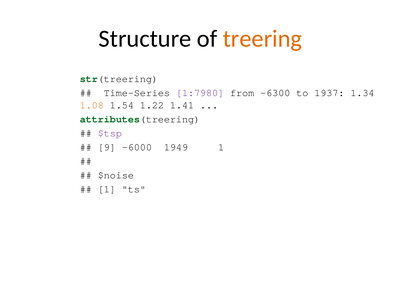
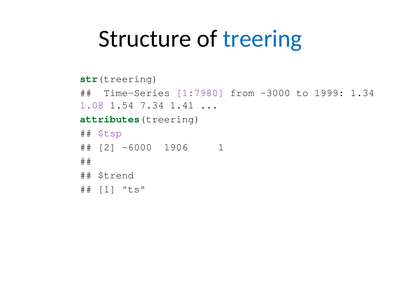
treering colour: orange -> blue
-6300: -6300 -> -3000
1937: 1937 -> 1999
1.08 colour: orange -> purple
1.22: 1.22 -> 7.34
9: 9 -> 2
1949: 1949 -> 1906
$noise: $noise -> $trend
